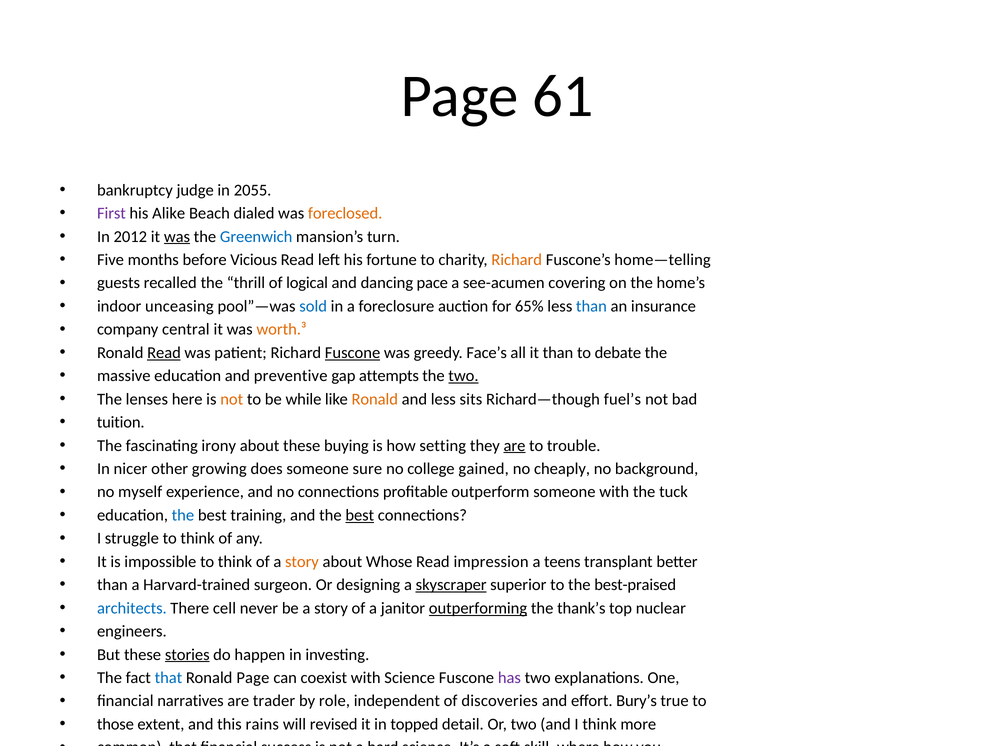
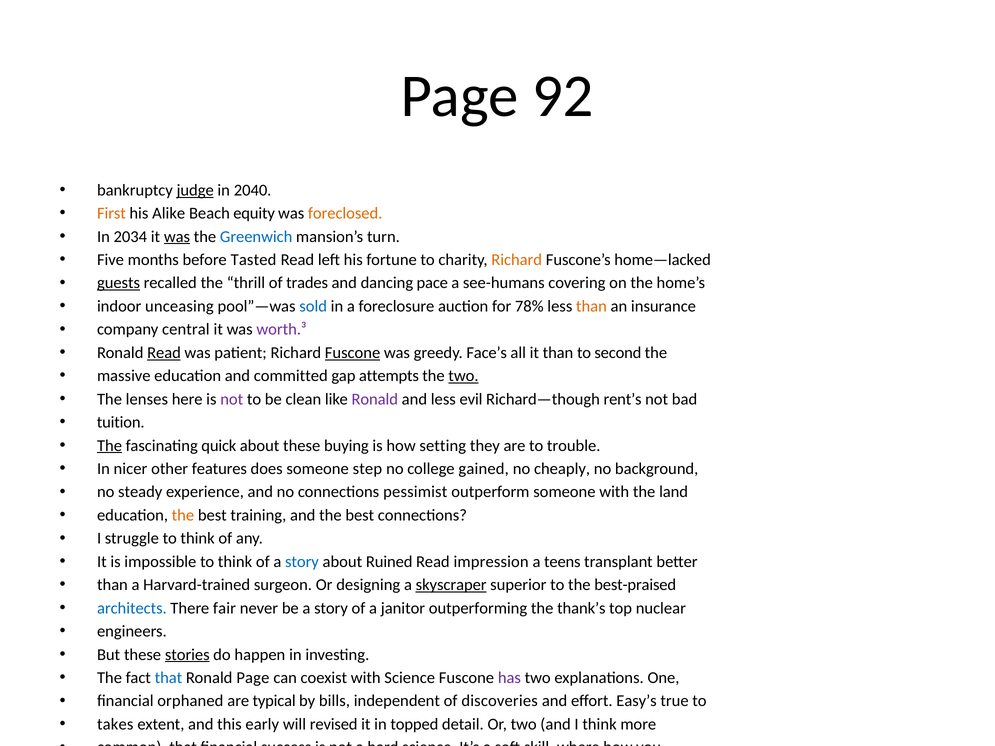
61: 61 -> 92
judge underline: none -> present
2055: 2055 -> 2040
First colour: purple -> orange
dialed: dialed -> equity
2012: 2012 -> 2034
Vicious: Vicious -> Tasted
home—telling: home—telling -> home—lacked
guests underline: none -> present
logical: logical -> trades
see-acumen: see-acumen -> see-humans
65%: 65% -> 78%
than at (591, 306) colour: blue -> orange
worth.³ colour: orange -> purple
debate: debate -> second
preventive: preventive -> committed
not at (232, 399) colour: orange -> purple
while: while -> clean
Ronald at (375, 399) colour: orange -> purple
sits: sits -> evil
fuel’s: fuel’s -> rent’s
The at (110, 446) underline: none -> present
irony: irony -> quick
are at (514, 446) underline: present -> none
growing: growing -> features
sure: sure -> step
myself: myself -> steady
proﬁtable: proﬁtable -> pessimist
tuck: tuck -> land
the at (183, 515) colour: blue -> orange
best at (360, 515) underline: present -> none
story at (302, 562) colour: orange -> blue
Whose: Whose -> Ruined
cell: cell -> fair
outperforming underline: present -> none
narratives: narratives -> orphaned
trader: trader -> typical
role: role -> bills
Bury’s: Bury’s -> Easy’s
those: those -> takes
rains: rains -> early
